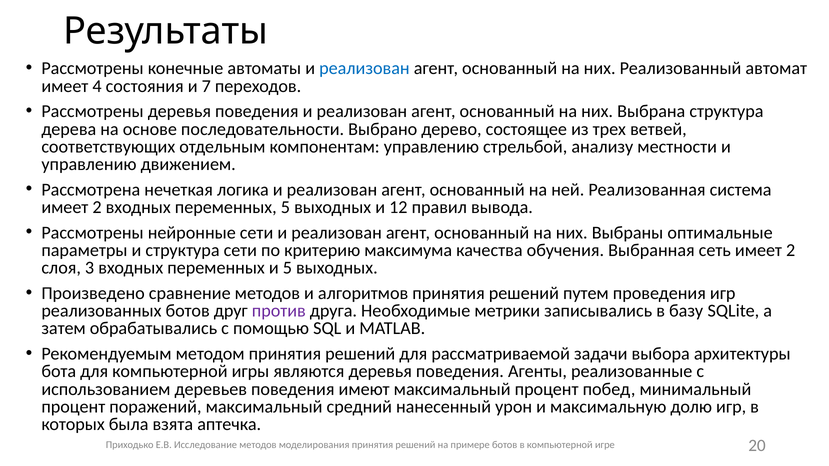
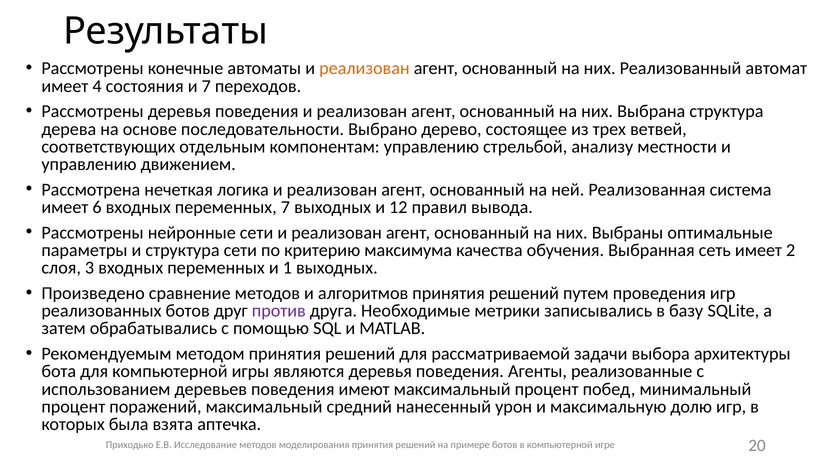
реализован at (364, 69) colour: blue -> orange
2 at (97, 207): 2 -> 6
переменных 5: 5 -> 7
и 5: 5 -> 1
